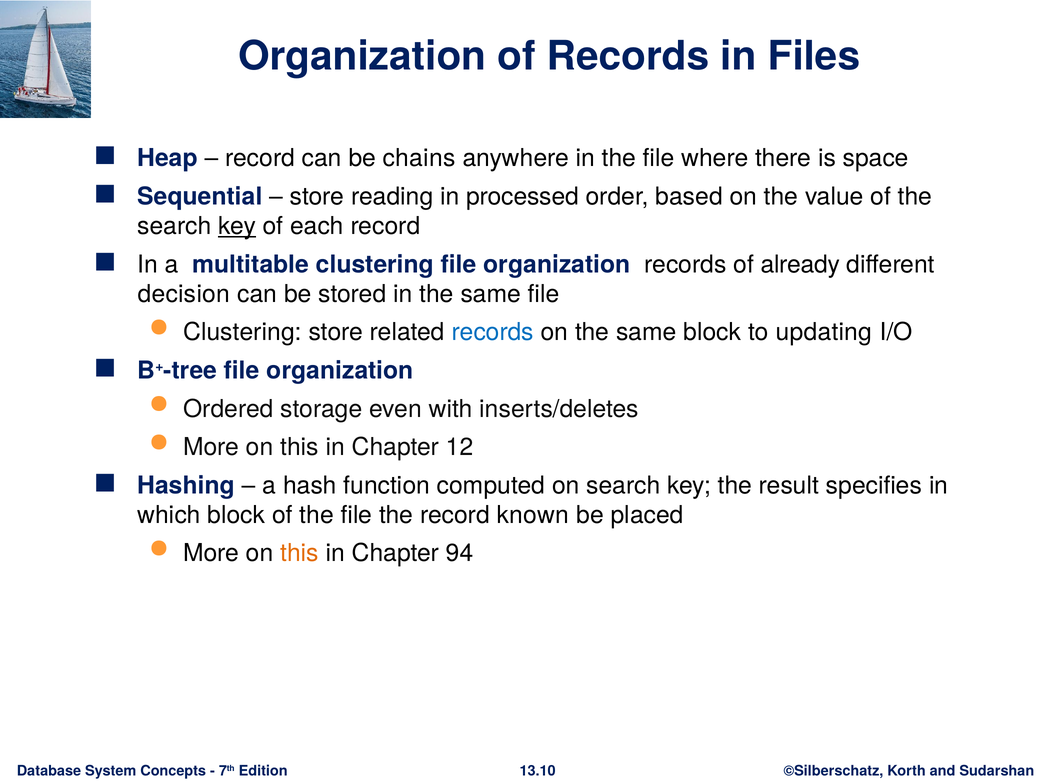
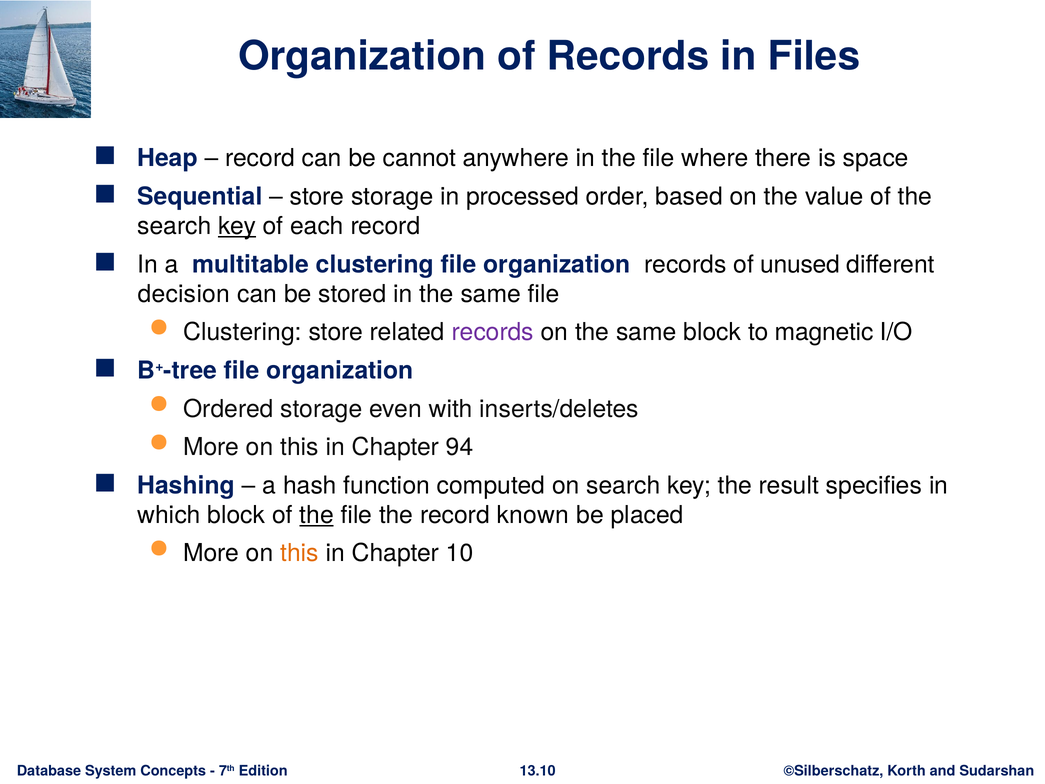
chains: chains -> cannot
store reading: reading -> storage
already: already -> unused
records at (493, 332) colour: blue -> purple
updating: updating -> magnetic
12: 12 -> 94
the at (317, 515) underline: none -> present
94: 94 -> 10
